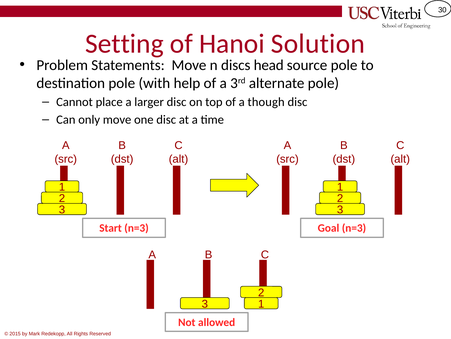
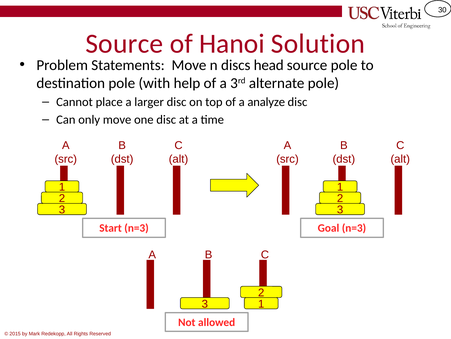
Setting at (124, 44): Setting -> Source
though: though -> analyze
